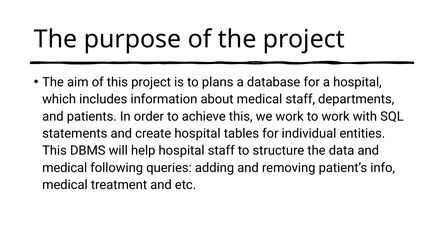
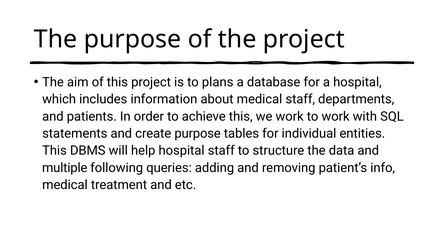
create hospital: hospital -> purpose
medical at (65, 168): medical -> multiple
